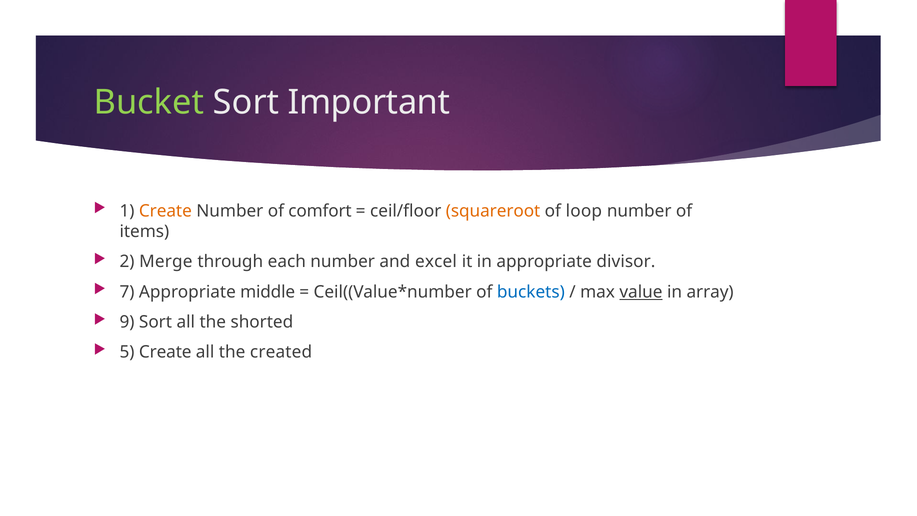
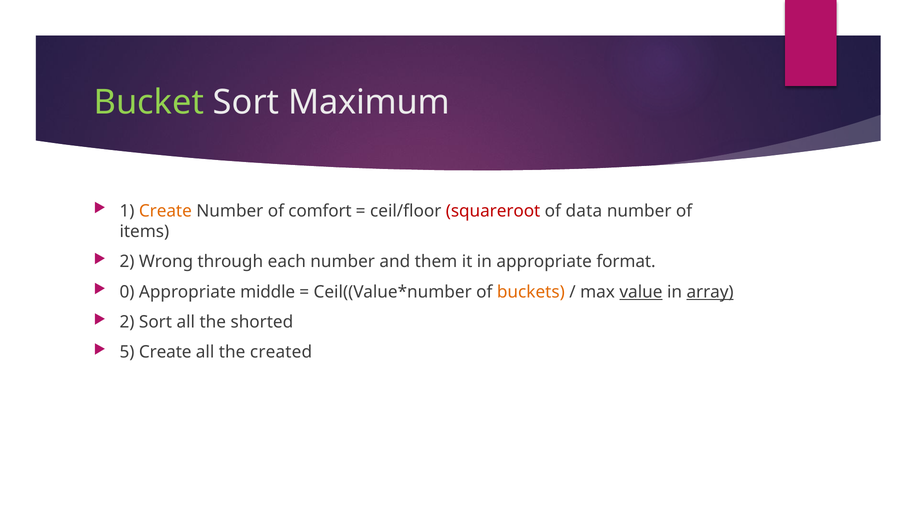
Important: Important -> Maximum
squareroot colour: orange -> red
loop: loop -> data
Merge: Merge -> Wrong
excel: excel -> them
divisor: divisor -> format
7: 7 -> 0
buckets colour: blue -> orange
array underline: none -> present
9 at (127, 322): 9 -> 2
